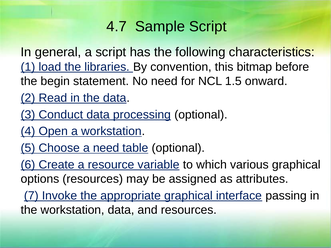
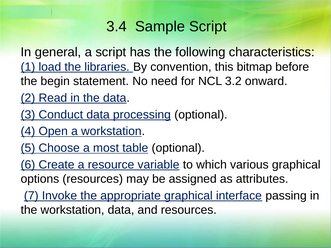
4.7: 4.7 -> 3.4
1.5: 1.5 -> 3.2
a need: need -> most
